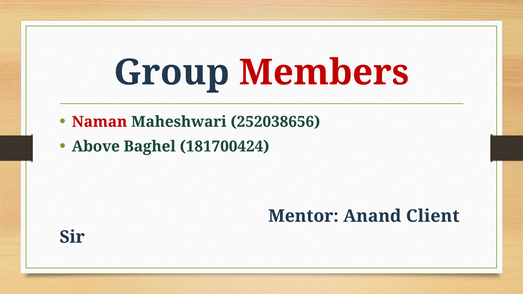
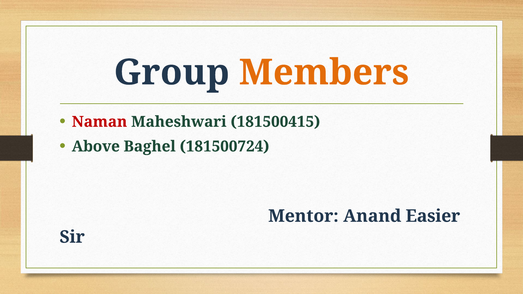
Members colour: red -> orange
252038656: 252038656 -> 181500415
181700424: 181700424 -> 181500724
Client: Client -> Easier
